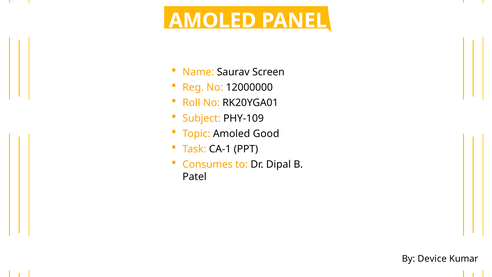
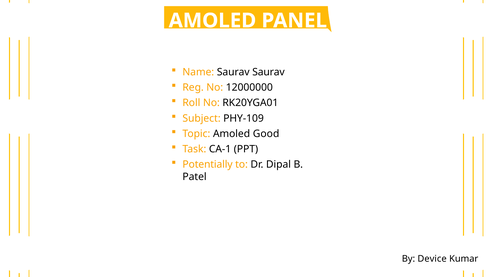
Saurav Screen: Screen -> Saurav
Consumes: Consumes -> Potentially
